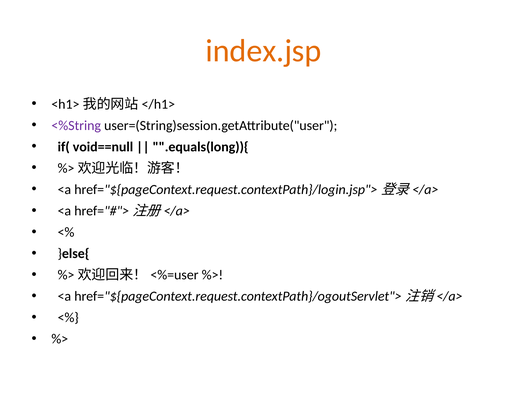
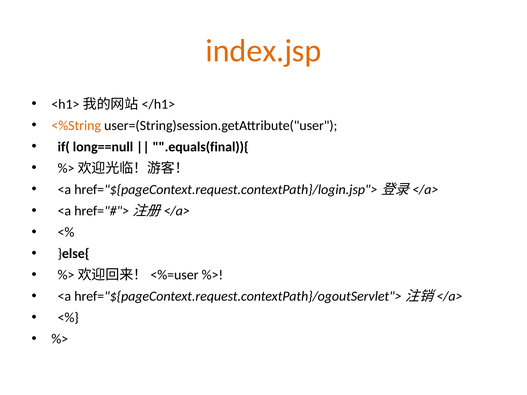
<%String colour: purple -> orange
void==null: void==null -> long==null
.equals(long)){: .equals(long)){ -> .equals(final)){
